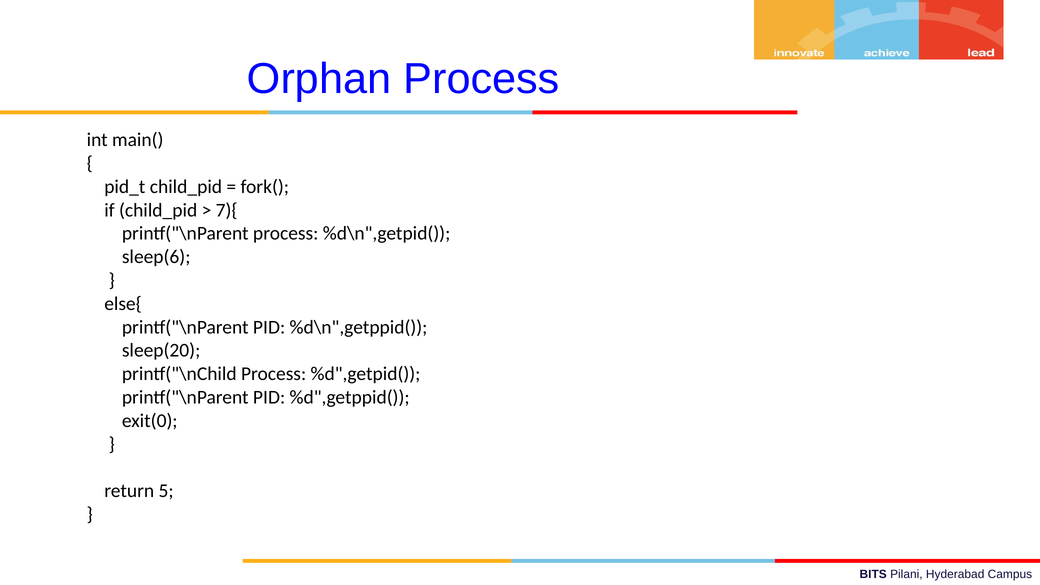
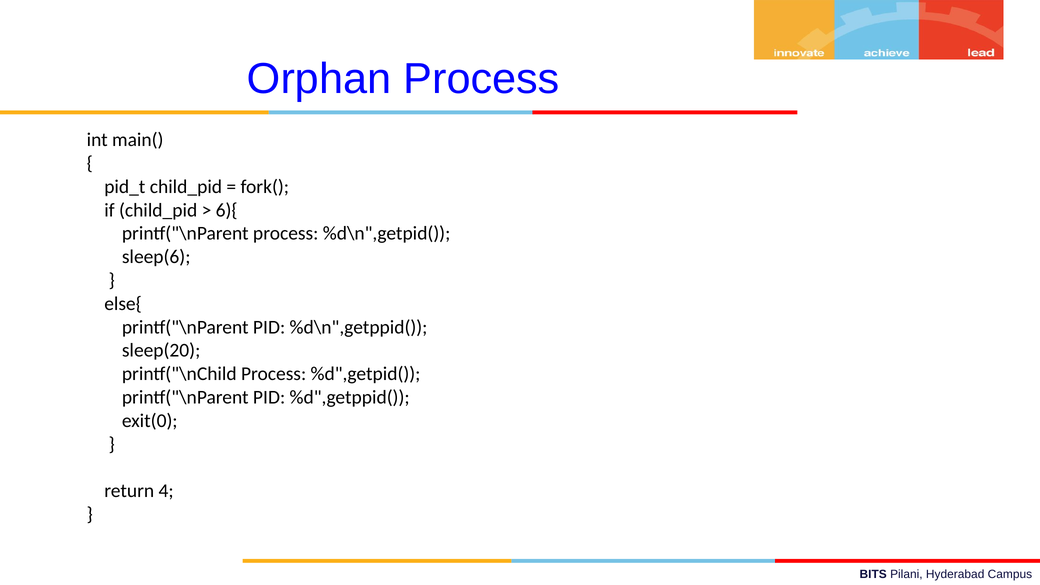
7){: 7){ -> 6){
5: 5 -> 4
